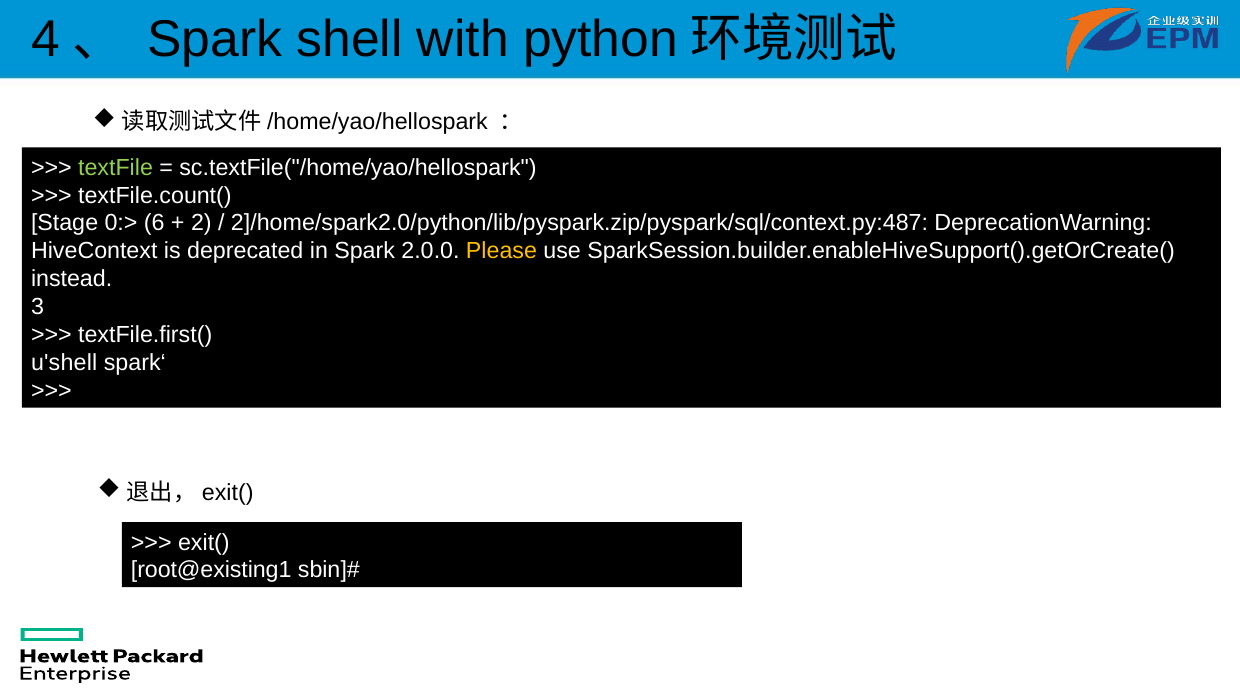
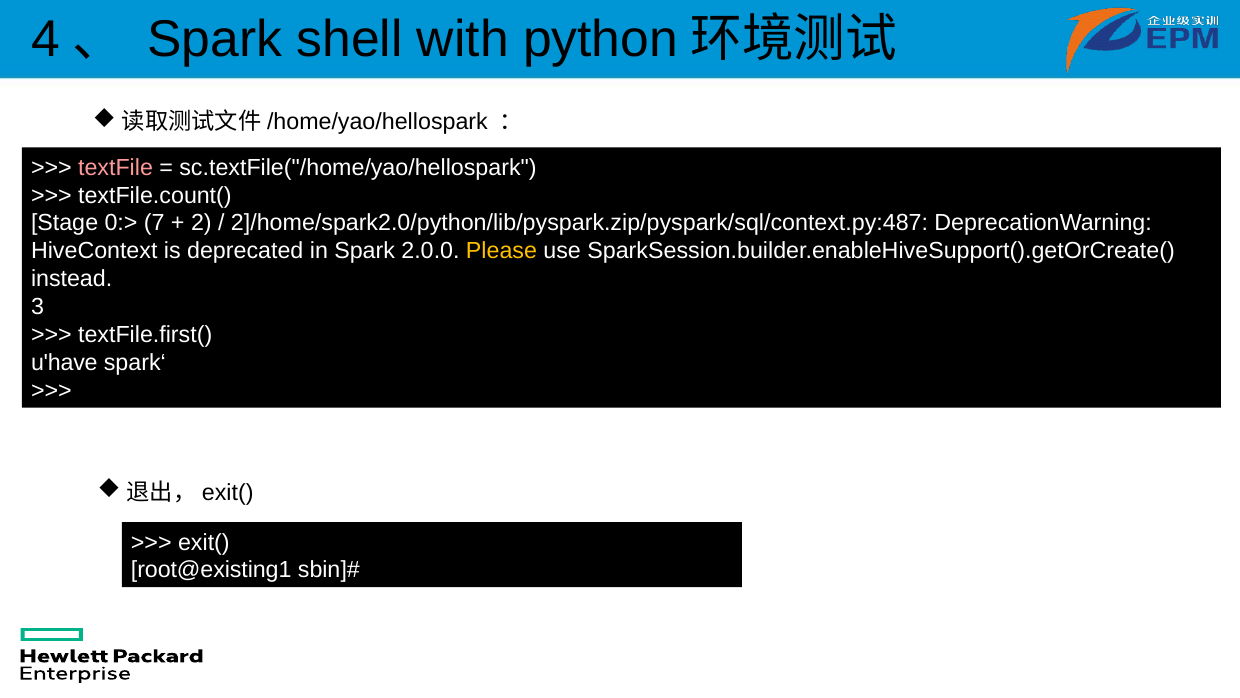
textFile colour: light green -> pink
6: 6 -> 7
u'shell: u'shell -> u'have
